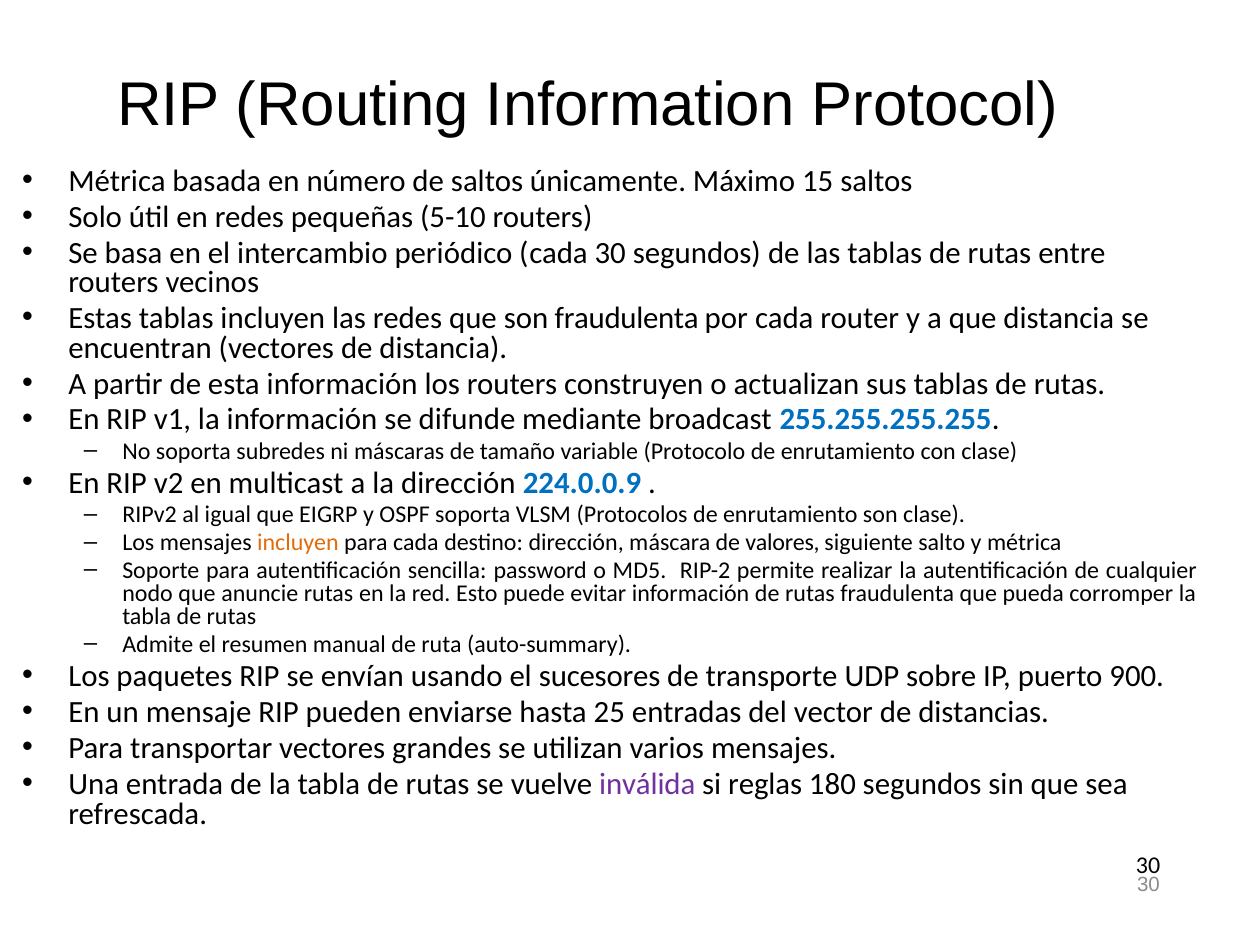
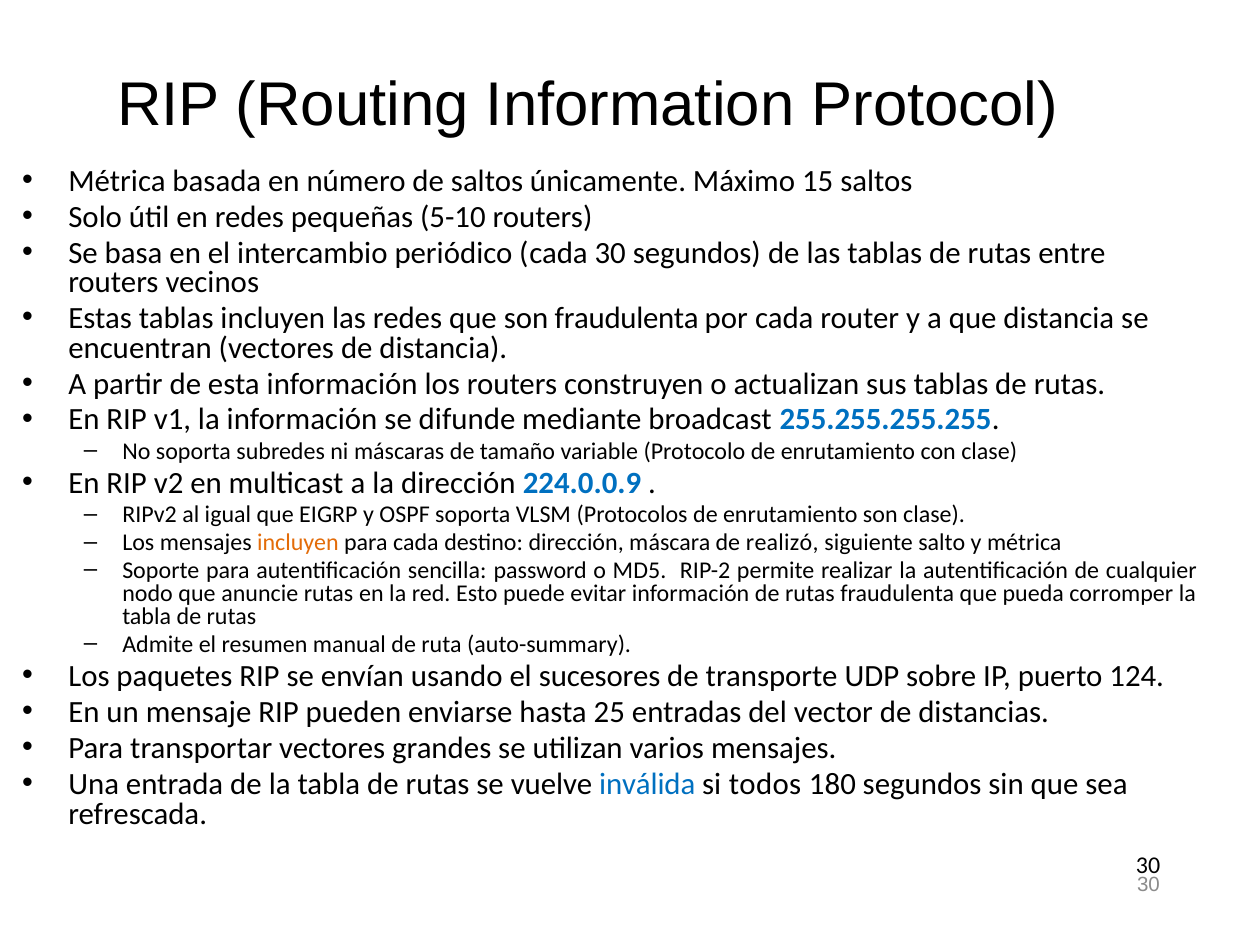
valores: valores -> realizó
900: 900 -> 124
inválida colour: purple -> blue
reglas: reglas -> todos
